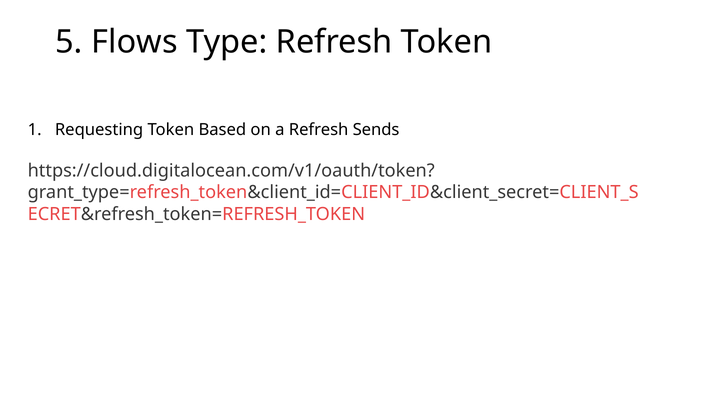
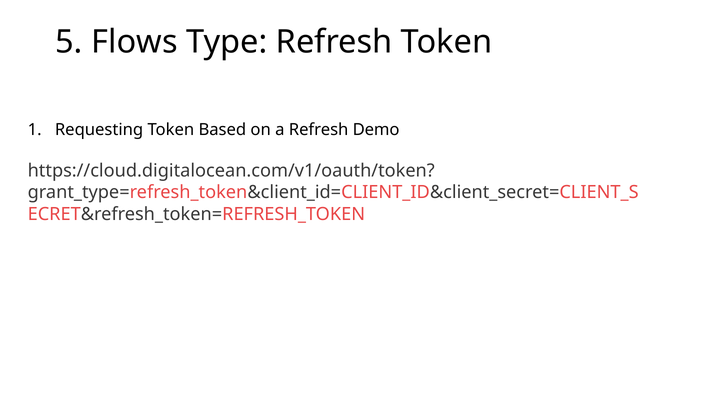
Sends: Sends -> Demo
